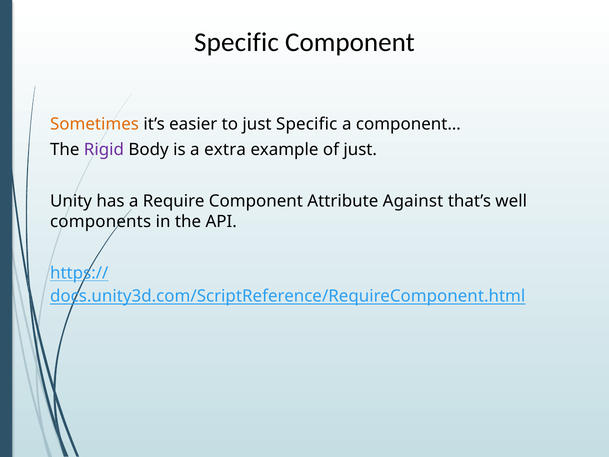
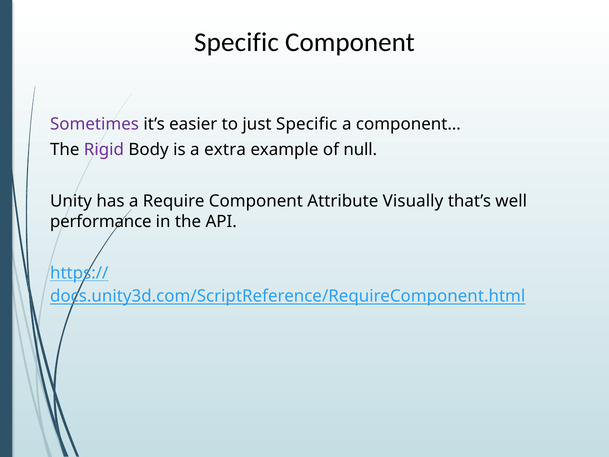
Sometimes colour: orange -> purple
of just: just -> null
Against: Against -> Visually
components: components -> performance
